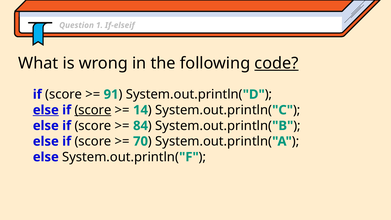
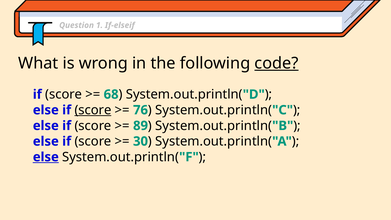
91: 91 -> 68
else at (46, 110) underline: present -> none
14: 14 -> 76
84: 84 -> 89
70: 70 -> 30
else at (46, 157) underline: none -> present
